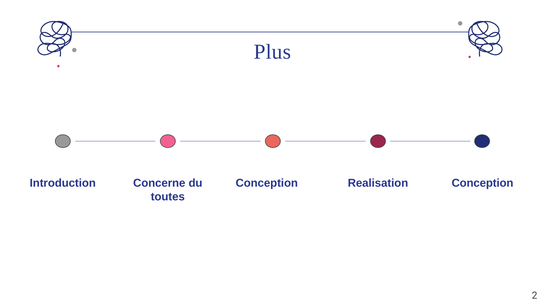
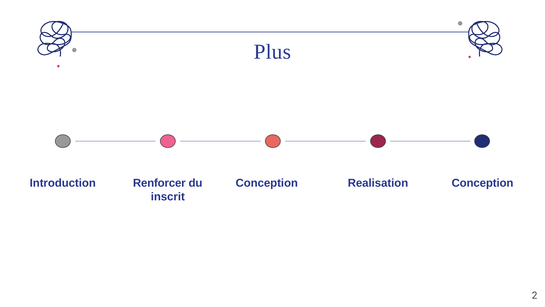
Concerne: Concerne -> Renforcer
toutes: toutes -> inscrit
